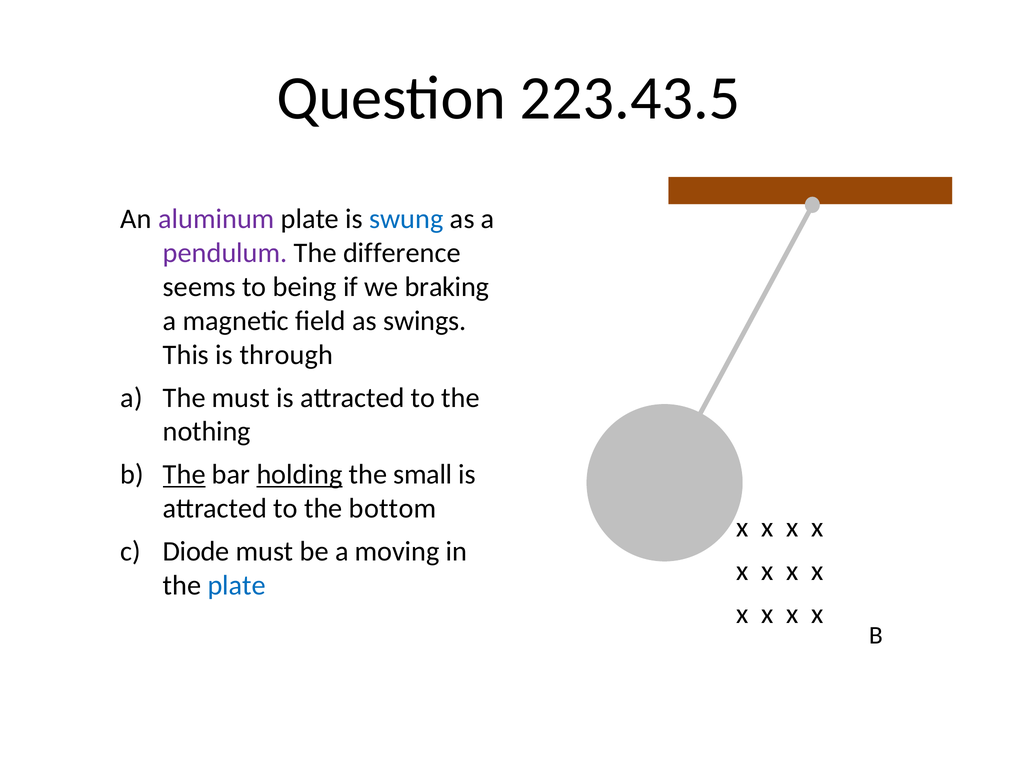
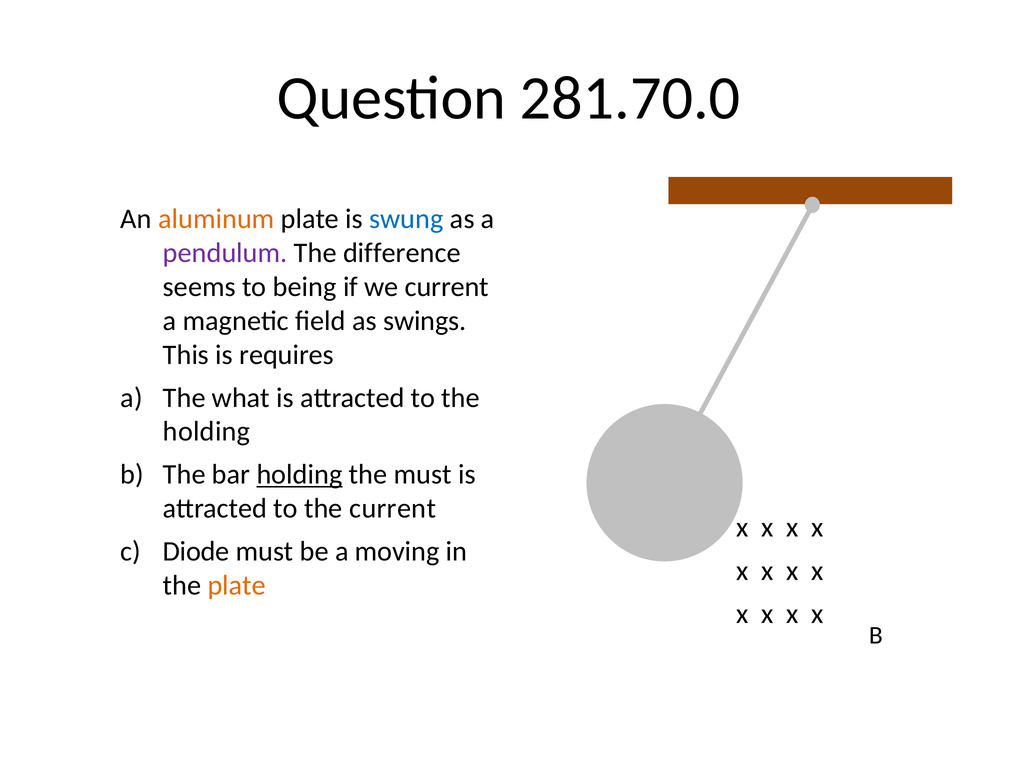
223.43.5: 223.43.5 -> 281.70.0
aluminum colour: purple -> orange
we braking: braking -> current
through: through -> requires
The must: must -> what
nothing at (207, 432): nothing -> holding
The at (184, 475) underline: present -> none
the small: small -> must
the bottom: bottom -> current
plate at (237, 586) colour: blue -> orange
